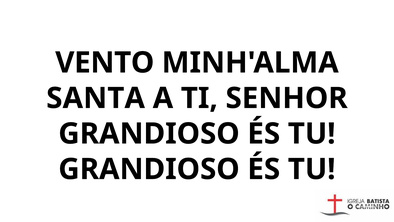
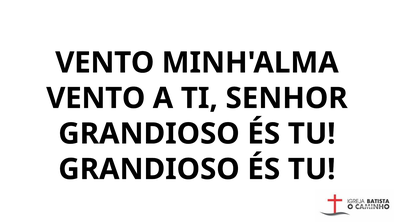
SANTA at (96, 98): SANTA -> VENTO
